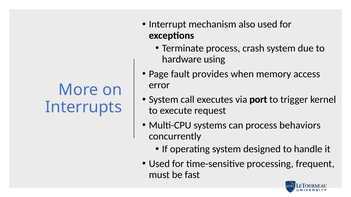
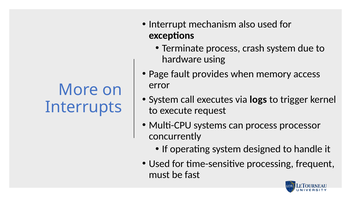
port: port -> logs
behaviors: behaviors -> processor
